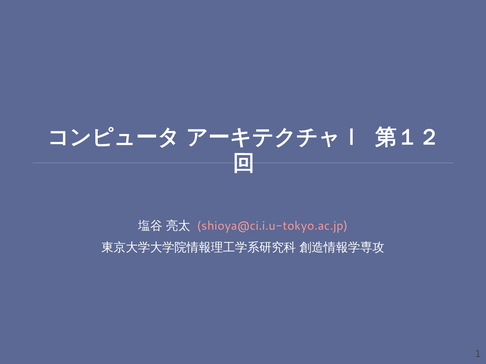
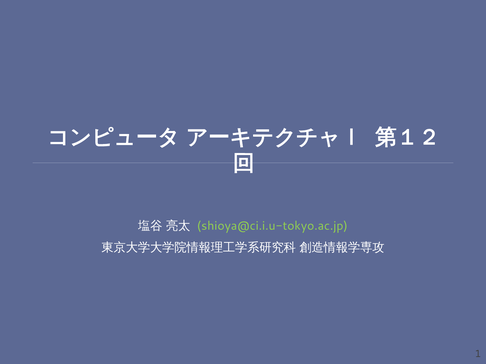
shioya@ci.i.u-tokyo.ac.jp colour: pink -> light green
